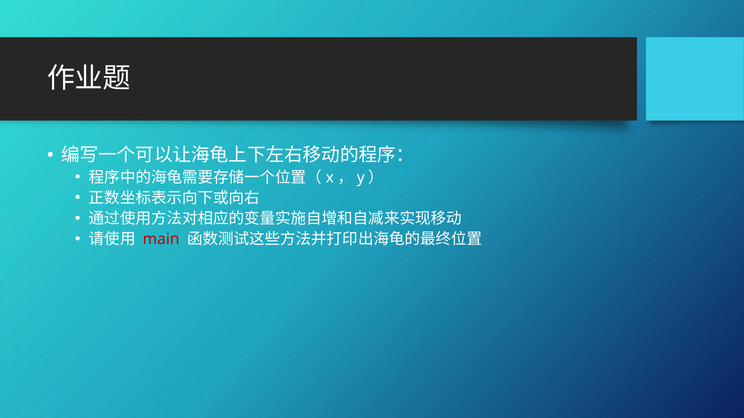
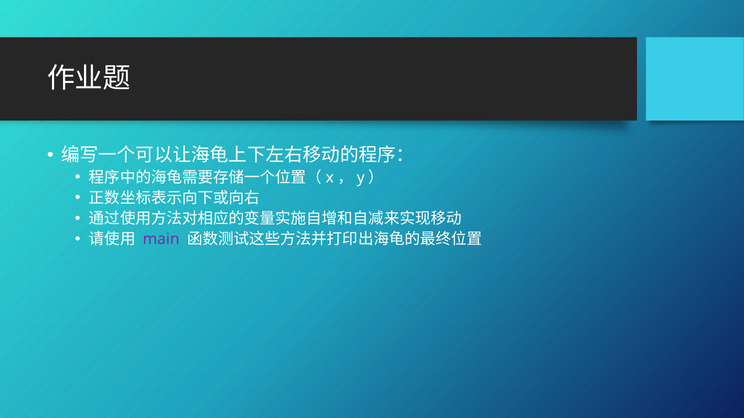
main colour: red -> purple
